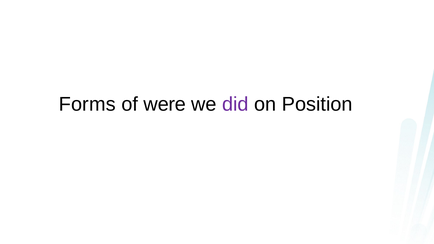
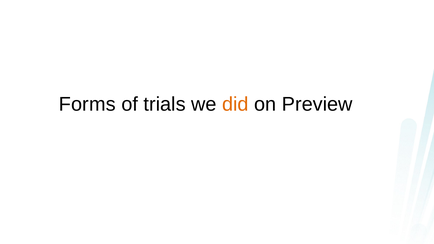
were: were -> trials
did colour: purple -> orange
Position: Position -> Preview
